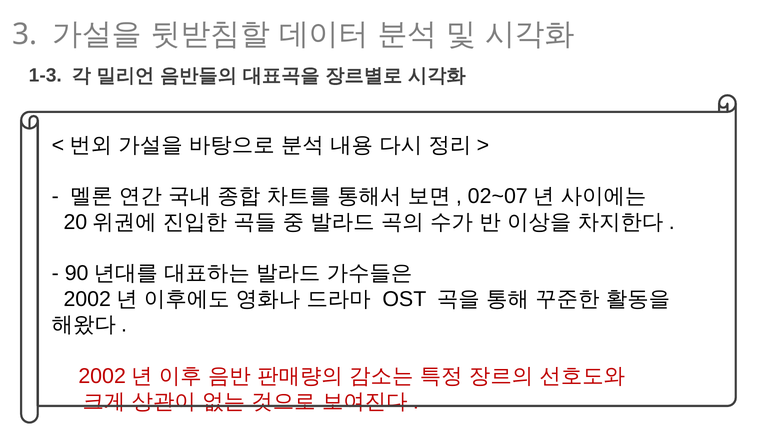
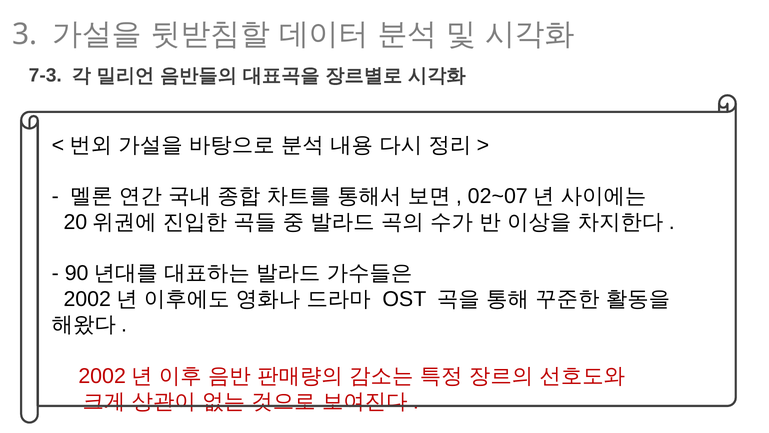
1-3: 1-3 -> 7-3
